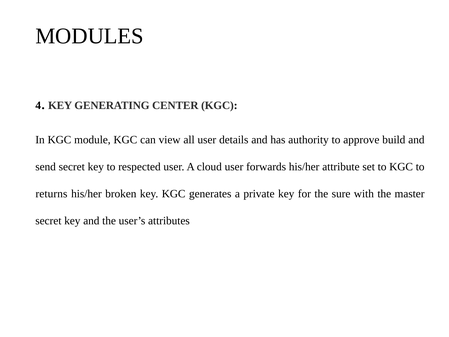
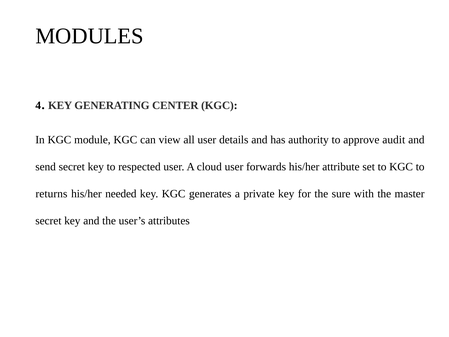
build: build -> audit
broken: broken -> needed
